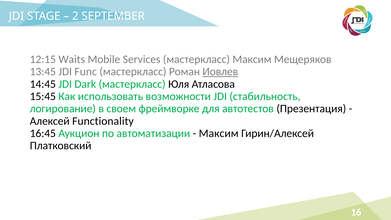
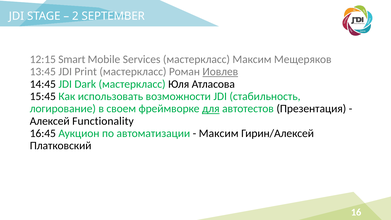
Waits: Waits -> Smart
Func: Func -> Print
для underline: none -> present
